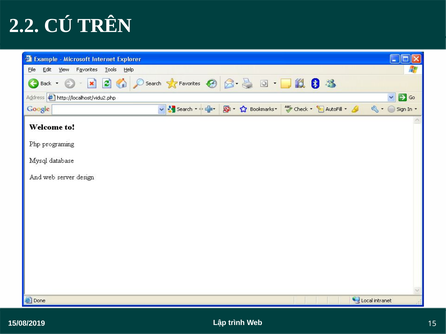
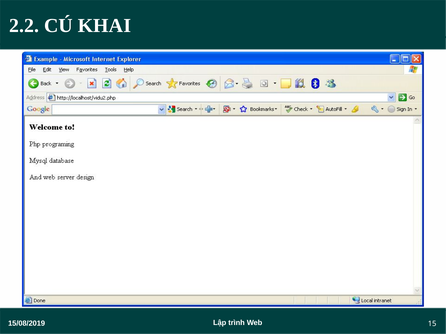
TRÊN: TRÊN -> KHAI
